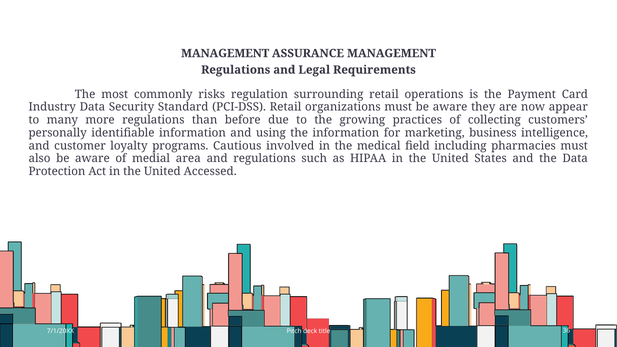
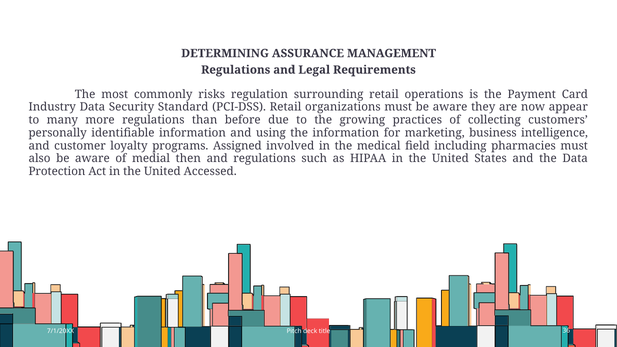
MANAGEMENT at (225, 53): MANAGEMENT -> DETERMINING
Cautious: Cautious -> Assigned
area: area -> then
